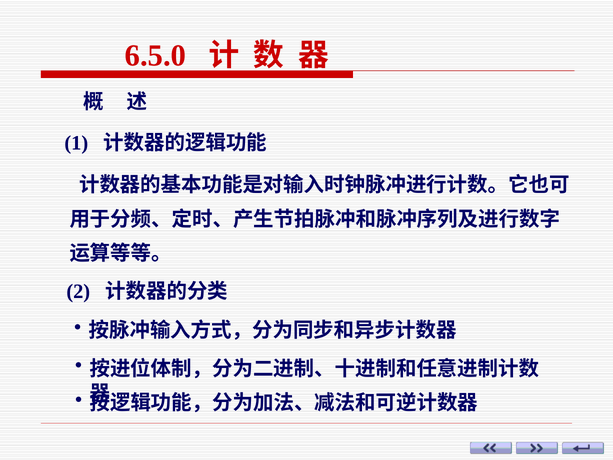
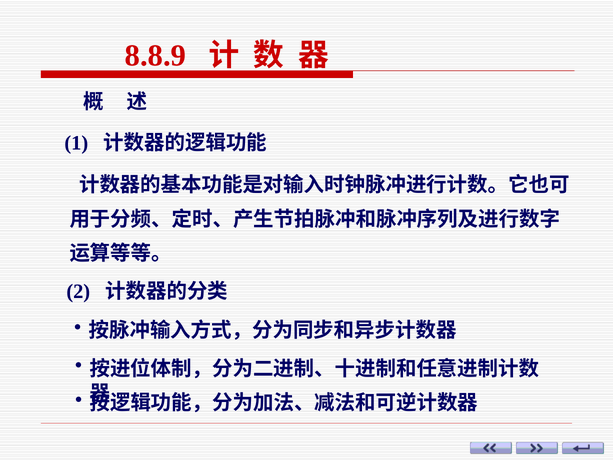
6.5.0: 6.5.0 -> 8.8.9
